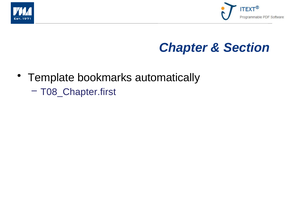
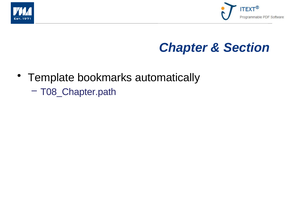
T08_Chapter.first: T08_Chapter.first -> T08_Chapter.path
